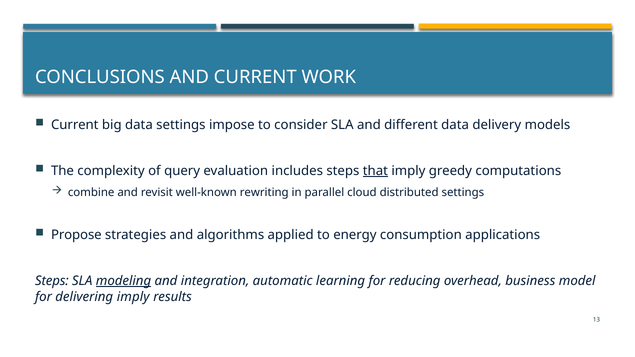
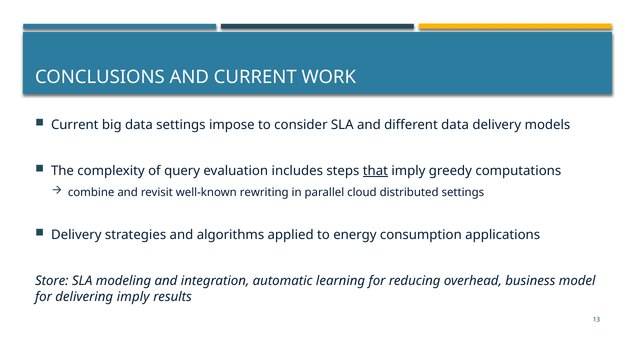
Propose at (76, 235): Propose -> Delivery
Steps at (52, 281): Steps -> Store
modeling underline: present -> none
